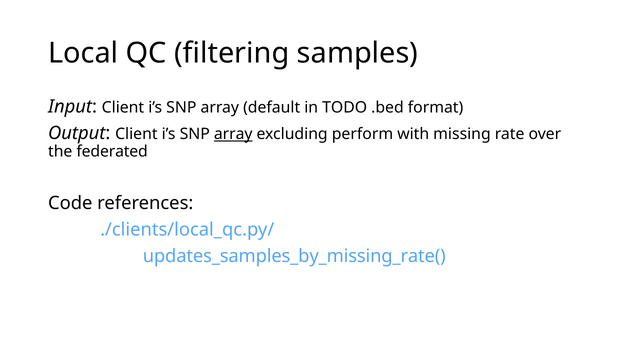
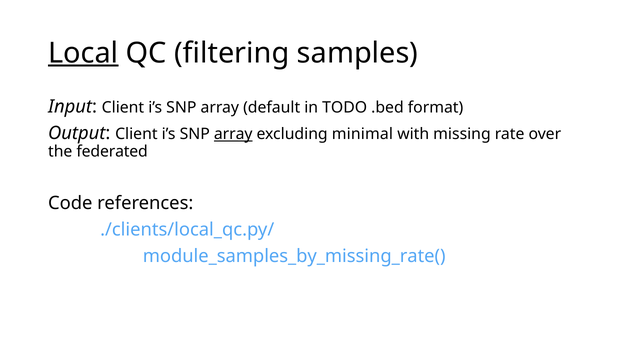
Local underline: none -> present
perform: perform -> minimal
updates_samples_by_missing_rate(: updates_samples_by_missing_rate( -> module_samples_by_missing_rate(
